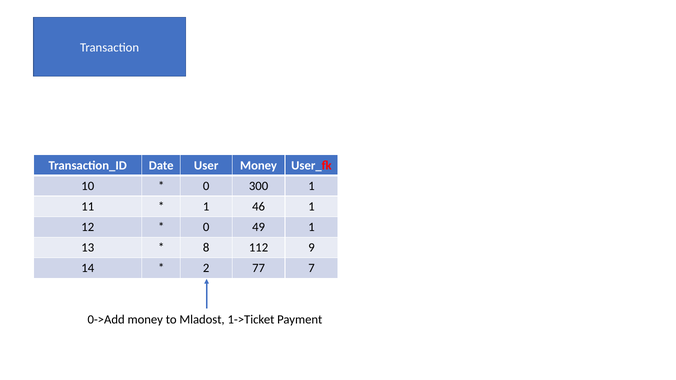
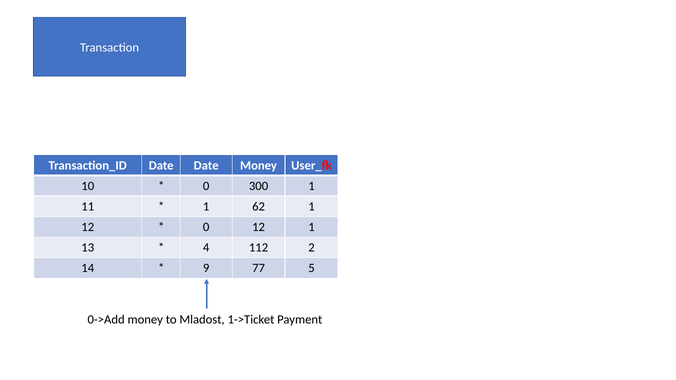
Date User: User -> Date
46: 46 -> 62
0 49: 49 -> 12
8: 8 -> 4
9: 9 -> 2
2: 2 -> 9
7: 7 -> 5
